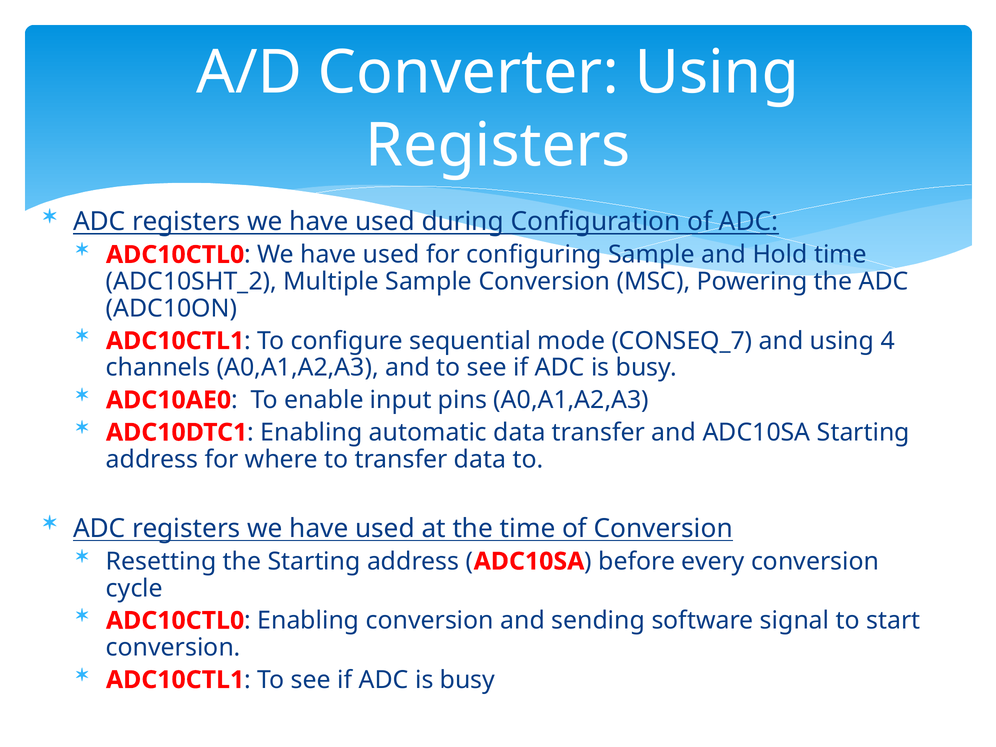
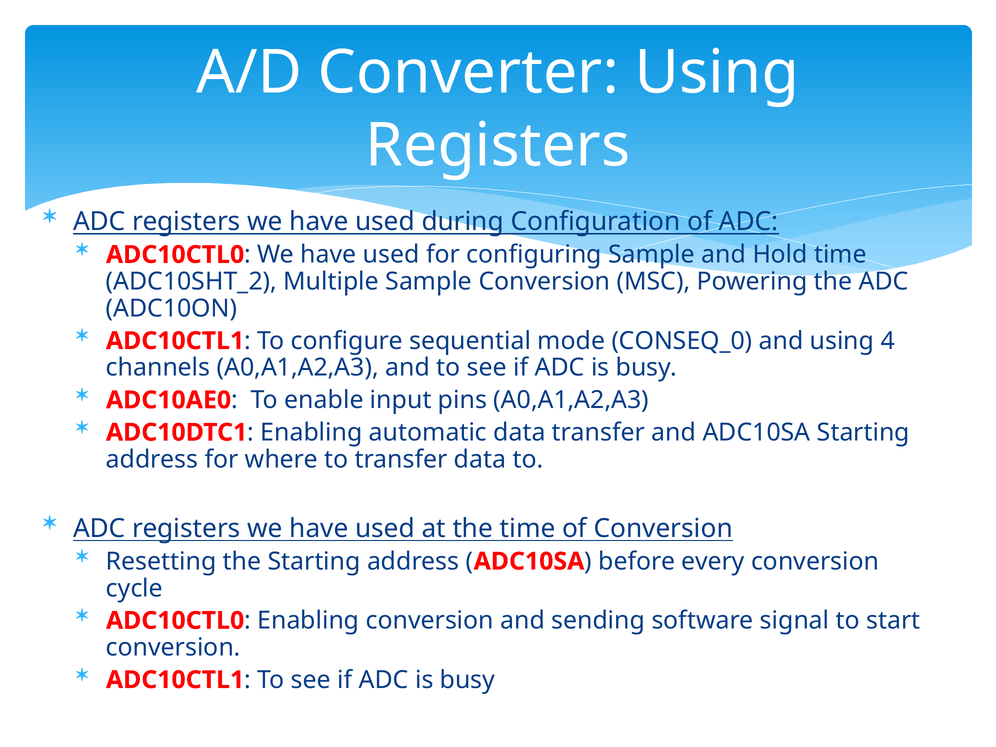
CONSEQ_7: CONSEQ_7 -> CONSEQ_0
